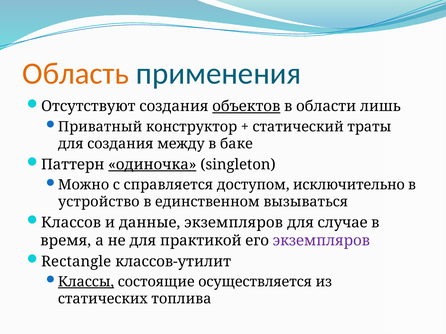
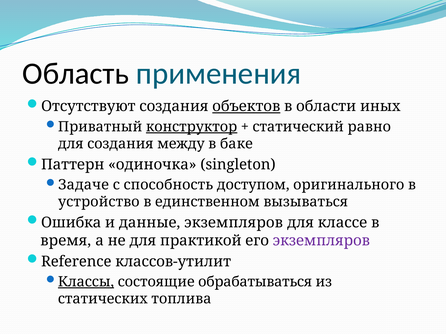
Область colour: orange -> black
лишь: лишь -> иных
конструктор underline: none -> present
траты: траты -> равно
одиночка underline: present -> none
Можно: Можно -> Задаче
справляется: справляется -> способность
исключительно: исключительно -> оригинального
Классов: Классов -> Ошибка
случае: случае -> классе
Rectangle: Rectangle -> Reference
осуществляется: осуществляется -> обрабатываться
